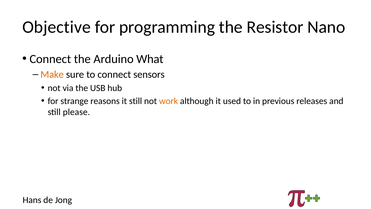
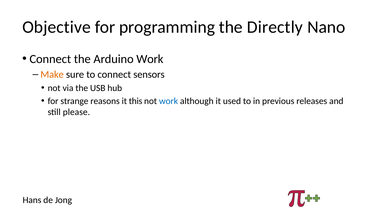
Resistor: Resistor -> Directly
Arduino What: What -> Work
it still: still -> this
work at (169, 101) colour: orange -> blue
